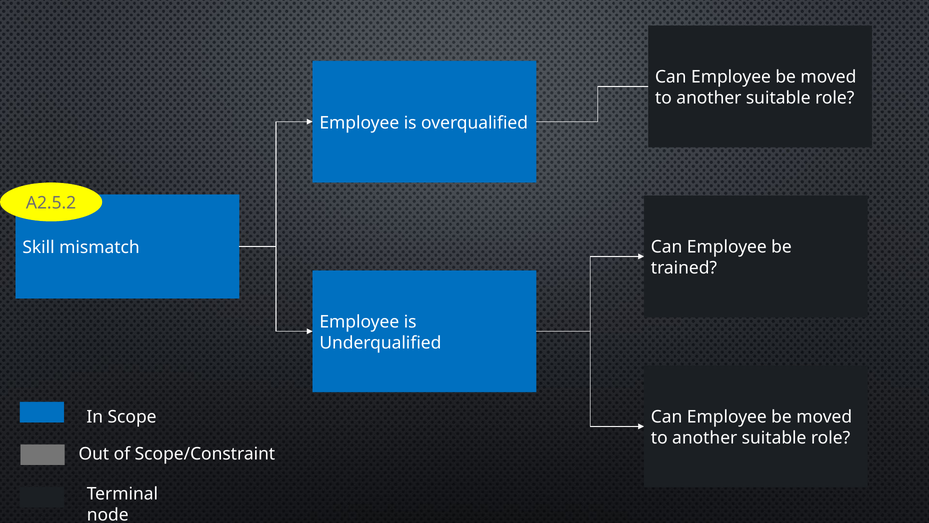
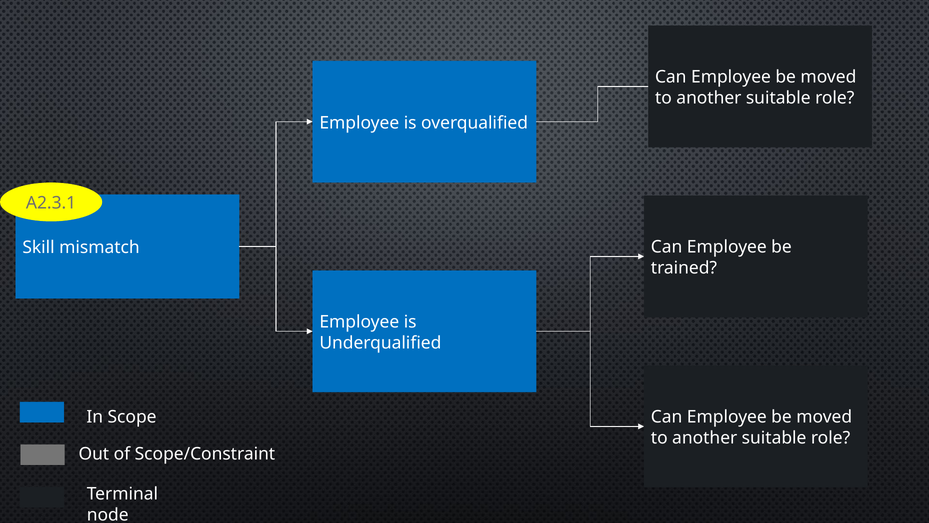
A2.5.2: A2.5.2 -> A2.3.1
